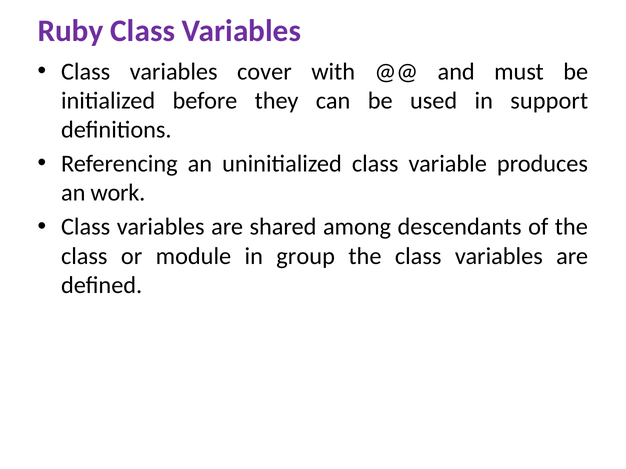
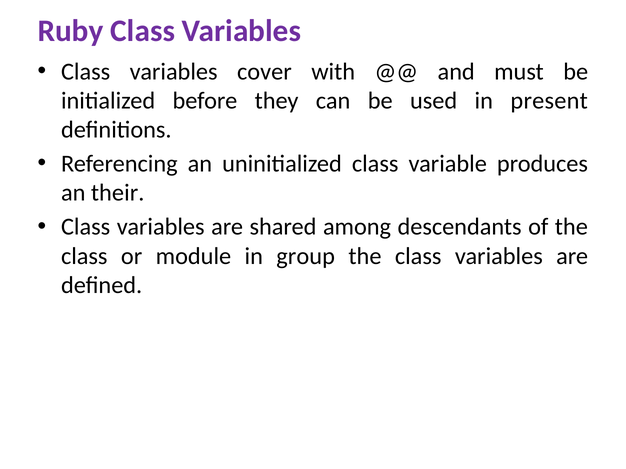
support: support -> present
work: work -> their
